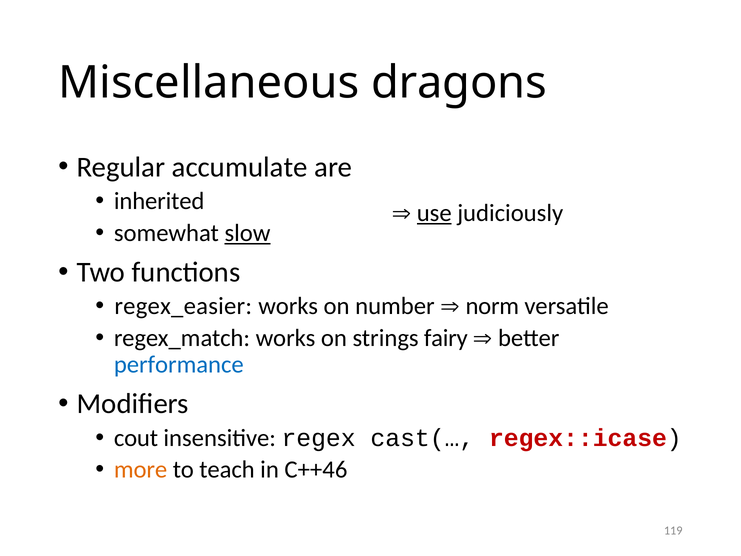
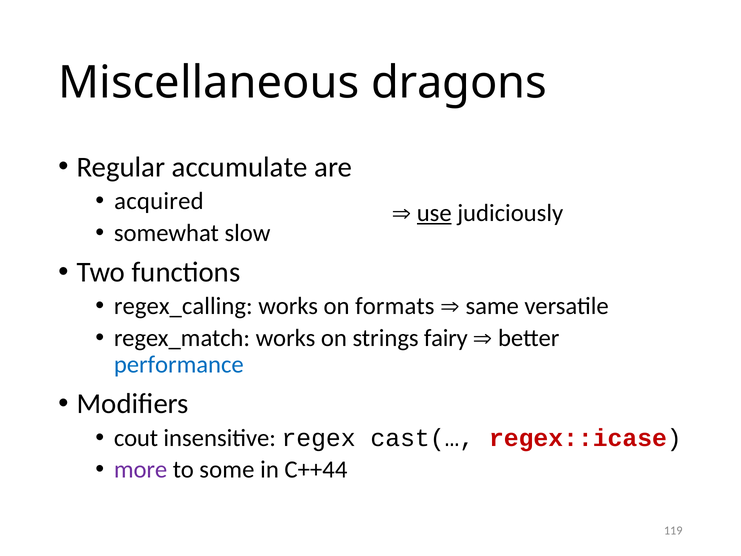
inherited: inherited -> acquired
slow underline: present -> none
regex_easier: regex_easier -> regex_calling
number: number -> formats
norm: norm -> same
more colour: orange -> purple
teach: teach -> some
C++46: C++46 -> C++44
